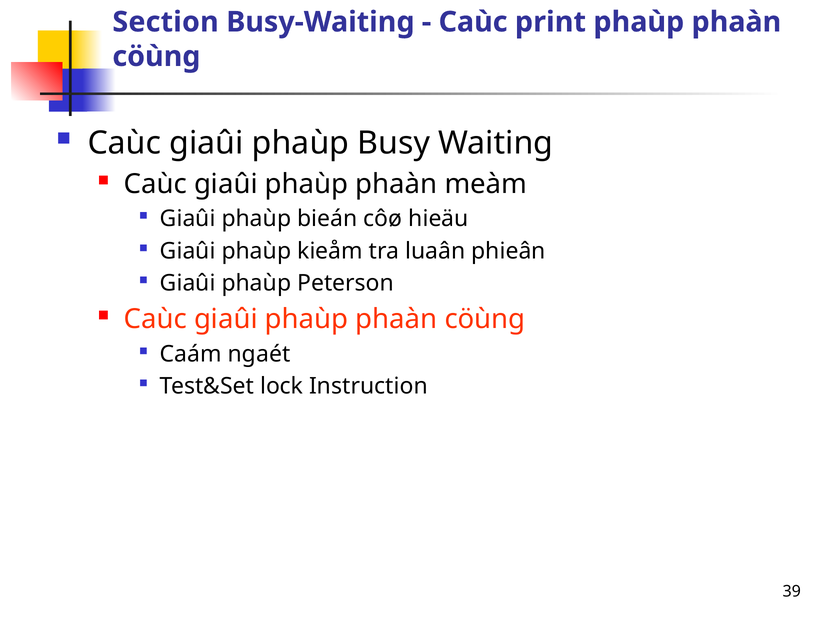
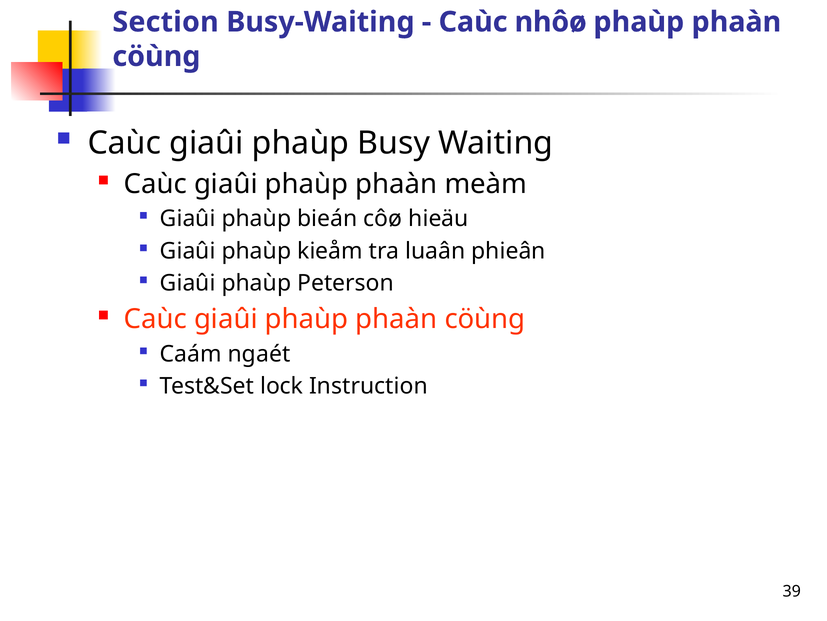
print: print -> nhôø
